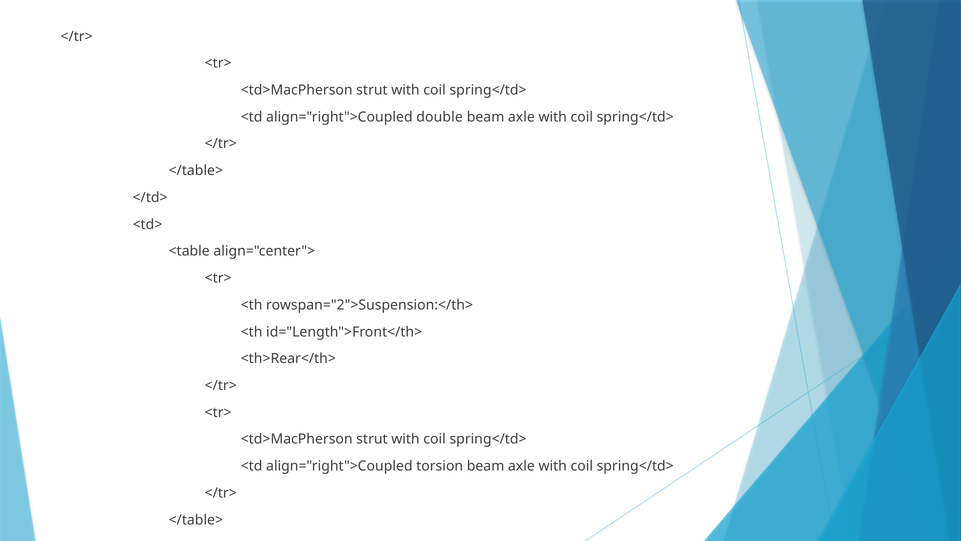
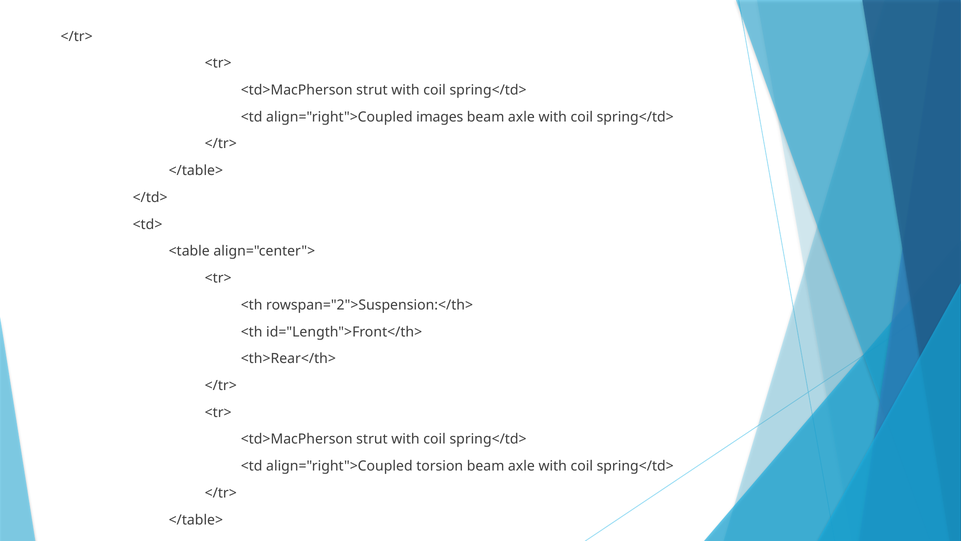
double: double -> images
